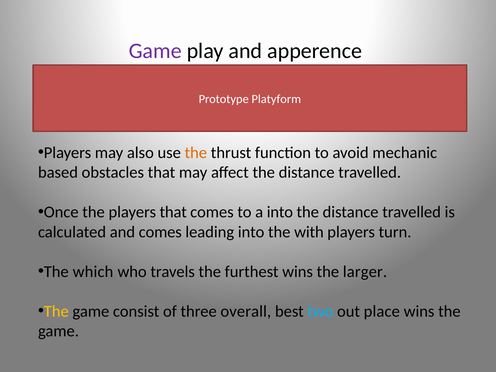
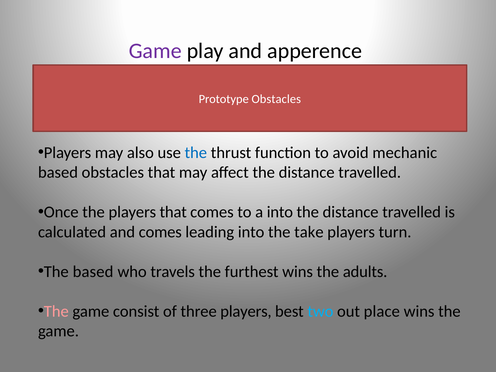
Prototype Platyform: Platyform -> Obstacles
the at (196, 153) colour: orange -> blue
with: with -> take
The which: which -> based
larger: larger -> adults
The at (56, 311) colour: yellow -> pink
three overall: overall -> players
